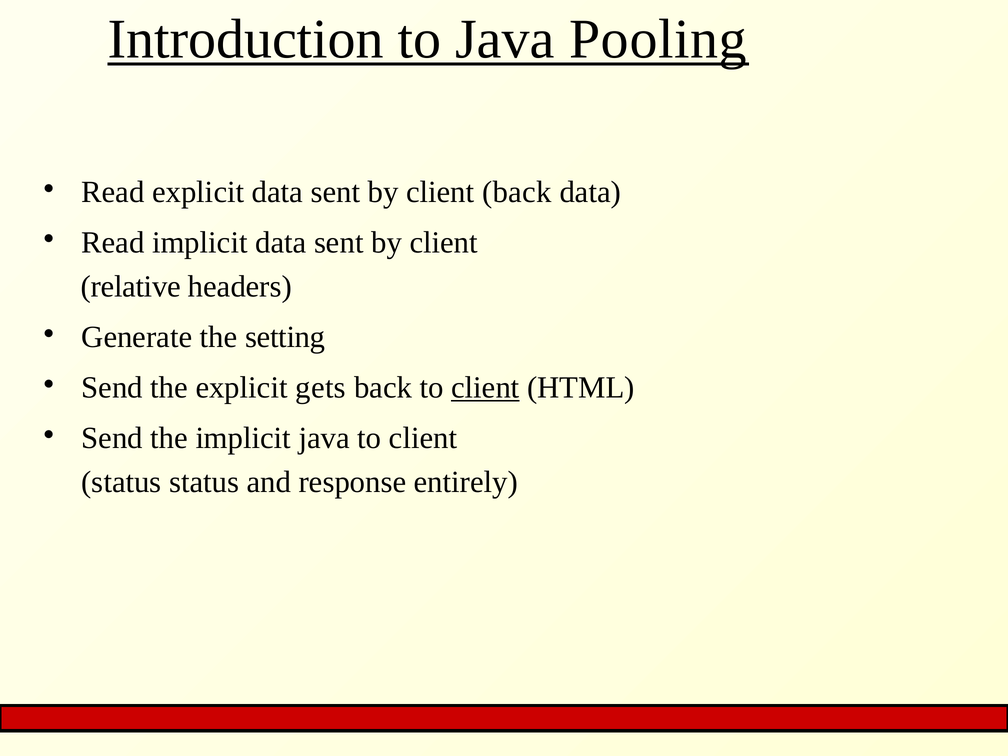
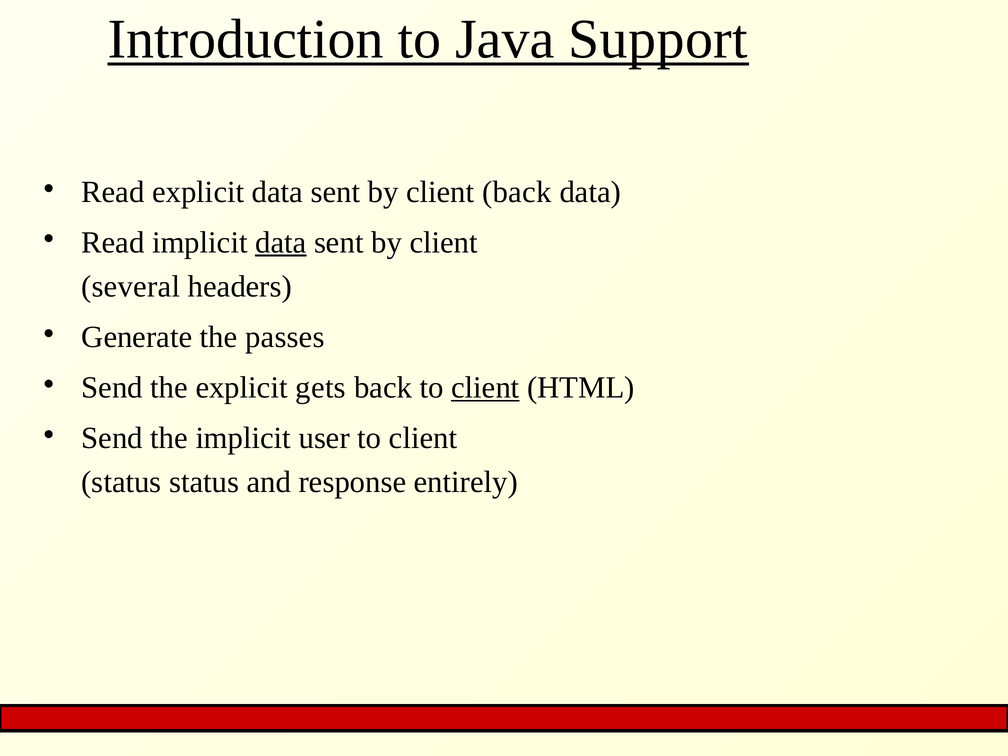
Pooling: Pooling -> Support
data at (281, 242) underline: none -> present
relative: relative -> several
setting: setting -> passes
implicit java: java -> user
